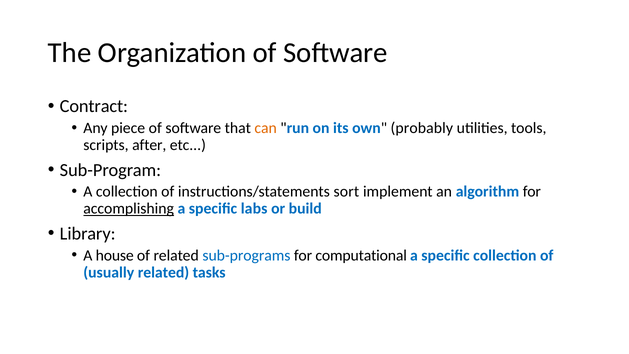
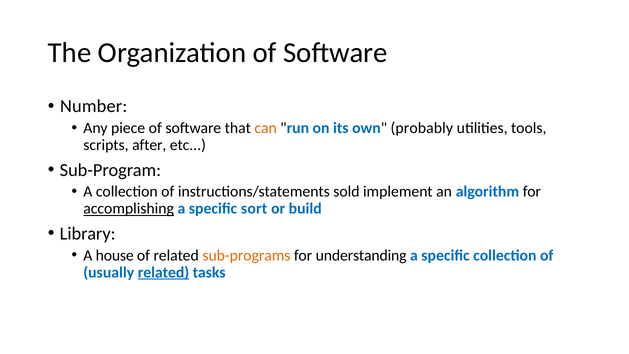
Contract: Contract -> Number
sort: sort -> sold
labs: labs -> sort
sub-programs colour: blue -> orange
computational: computational -> understanding
related at (163, 272) underline: none -> present
